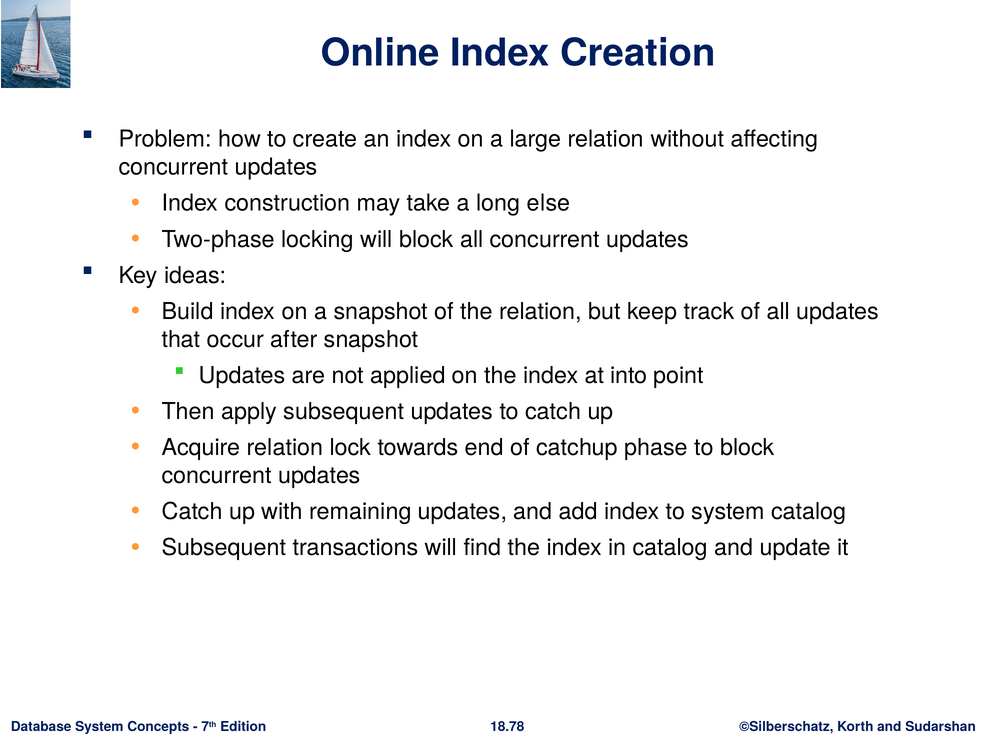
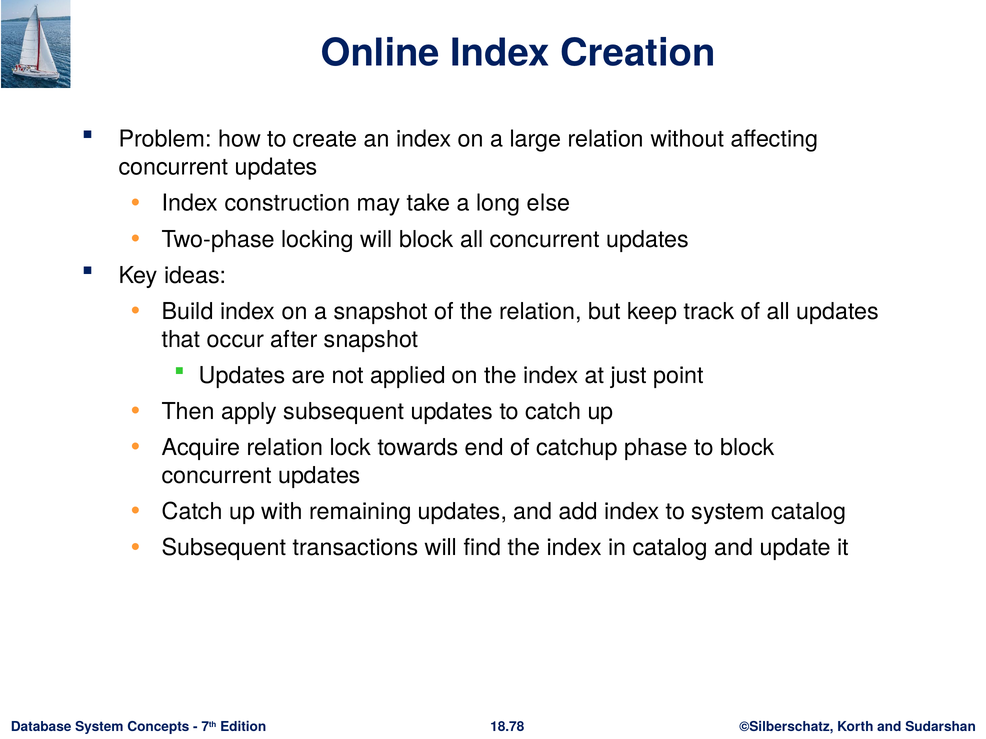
into: into -> just
